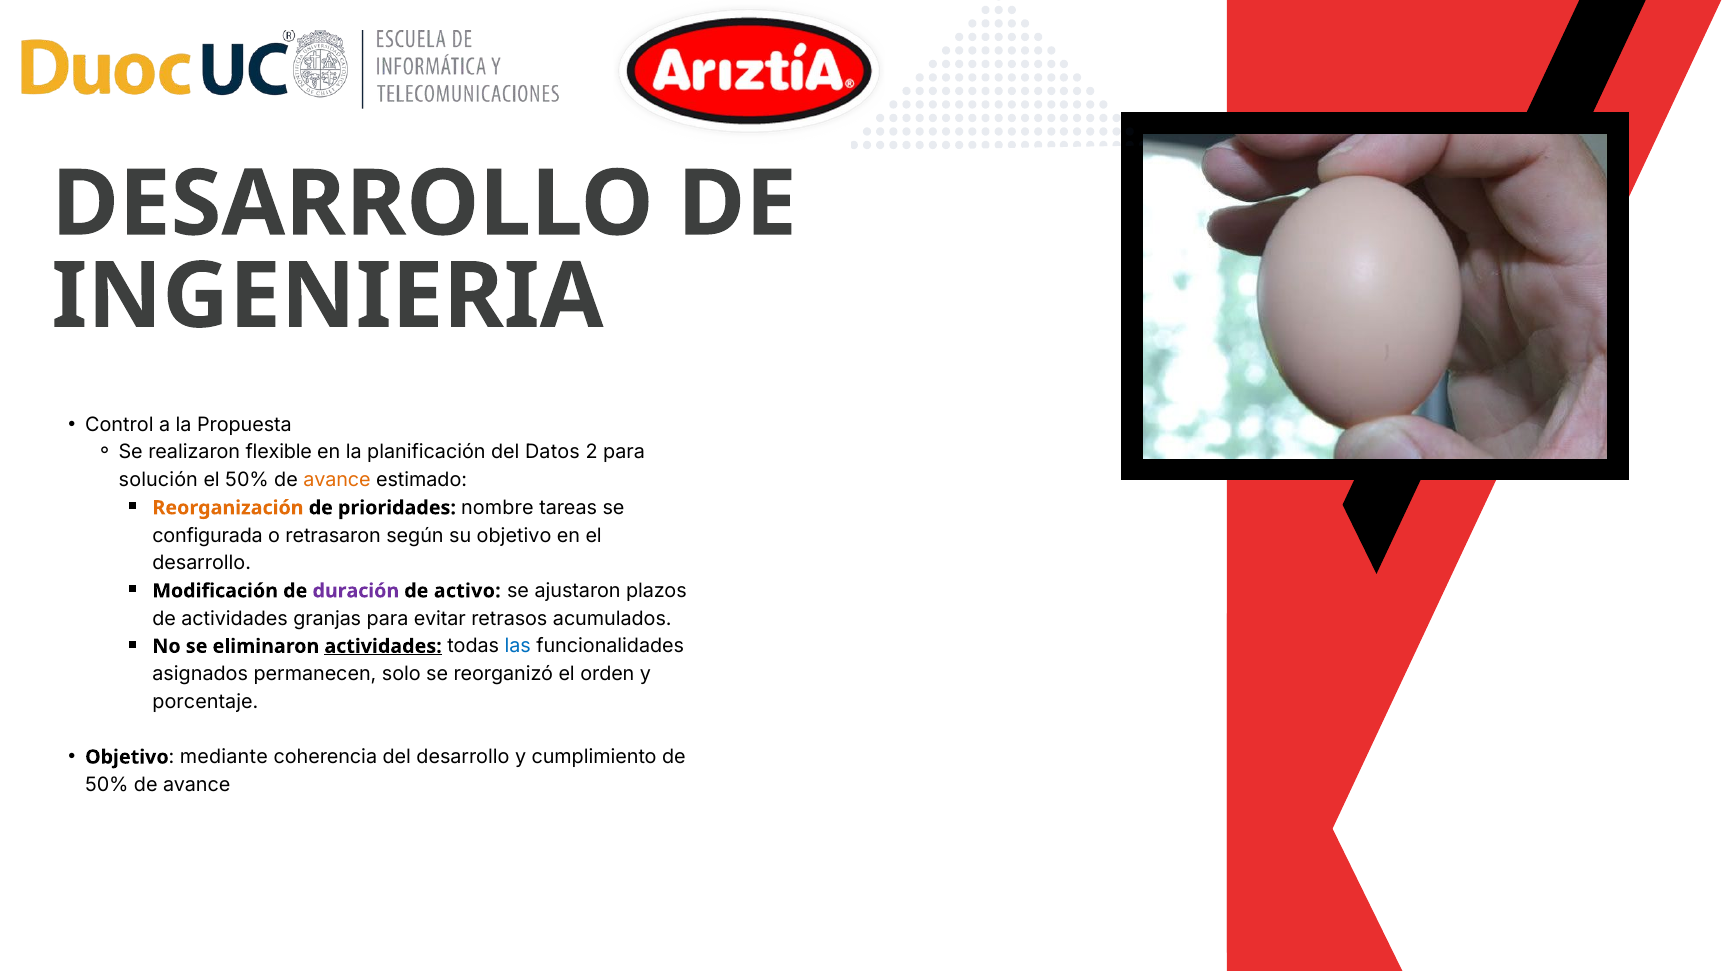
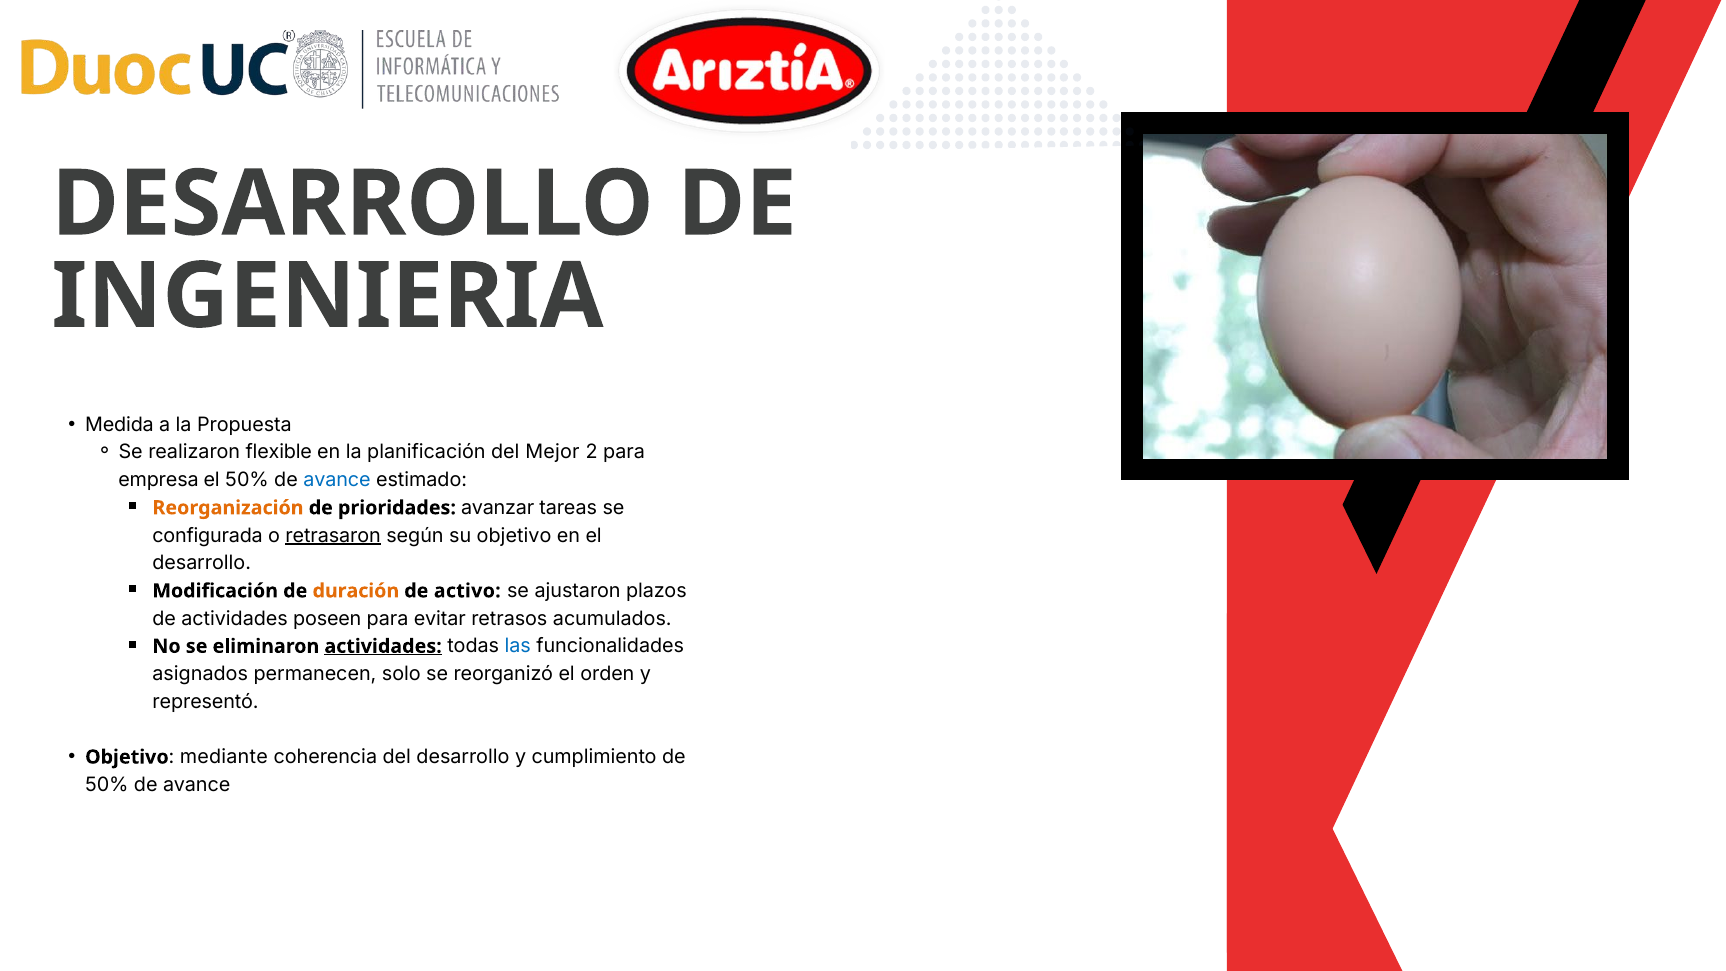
Control: Control -> Medida
Datos: Datos -> Mejor
solución: solución -> empresa
avance at (337, 480) colour: orange -> blue
nombre: nombre -> avanzar
retrasaron underline: none -> present
duración colour: purple -> orange
granjas: granjas -> poseen
porcentaje: porcentaje -> representó
